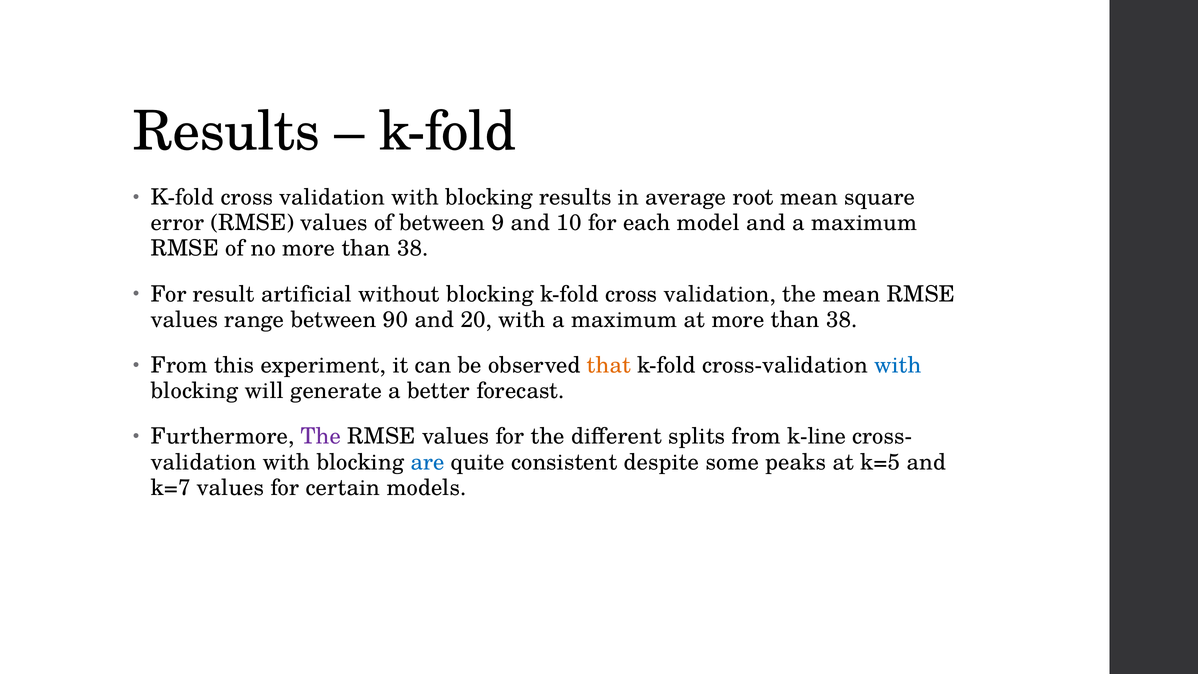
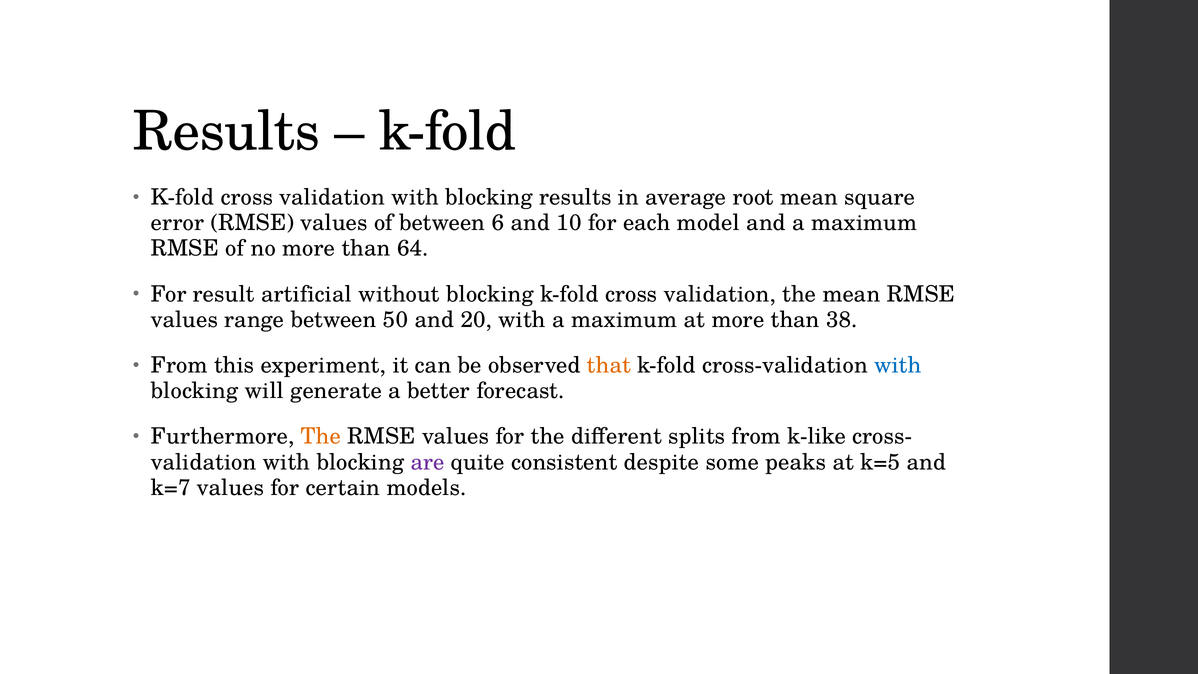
9: 9 -> 6
no more than 38: 38 -> 64
90: 90 -> 50
The at (321, 436) colour: purple -> orange
k-line: k-line -> k-like
are colour: blue -> purple
